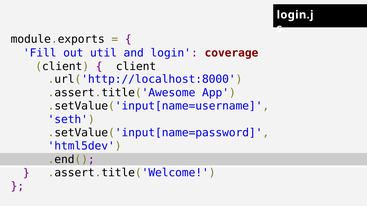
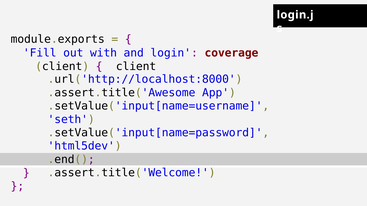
util: util -> with
